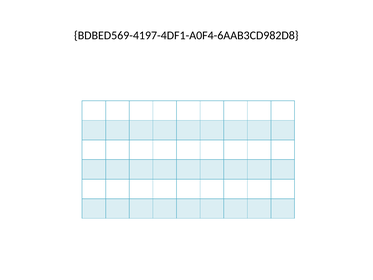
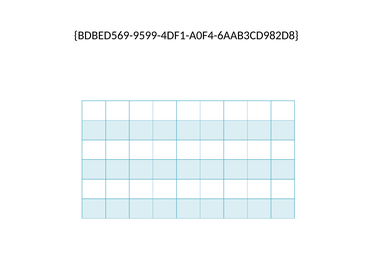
BDBED569-4197-4DF1-A0F4-6AAB3CD982D8: BDBED569-4197-4DF1-A0F4-6AAB3CD982D8 -> BDBED569-9599-4DF1-A0F4-6AAB3CD982D8
